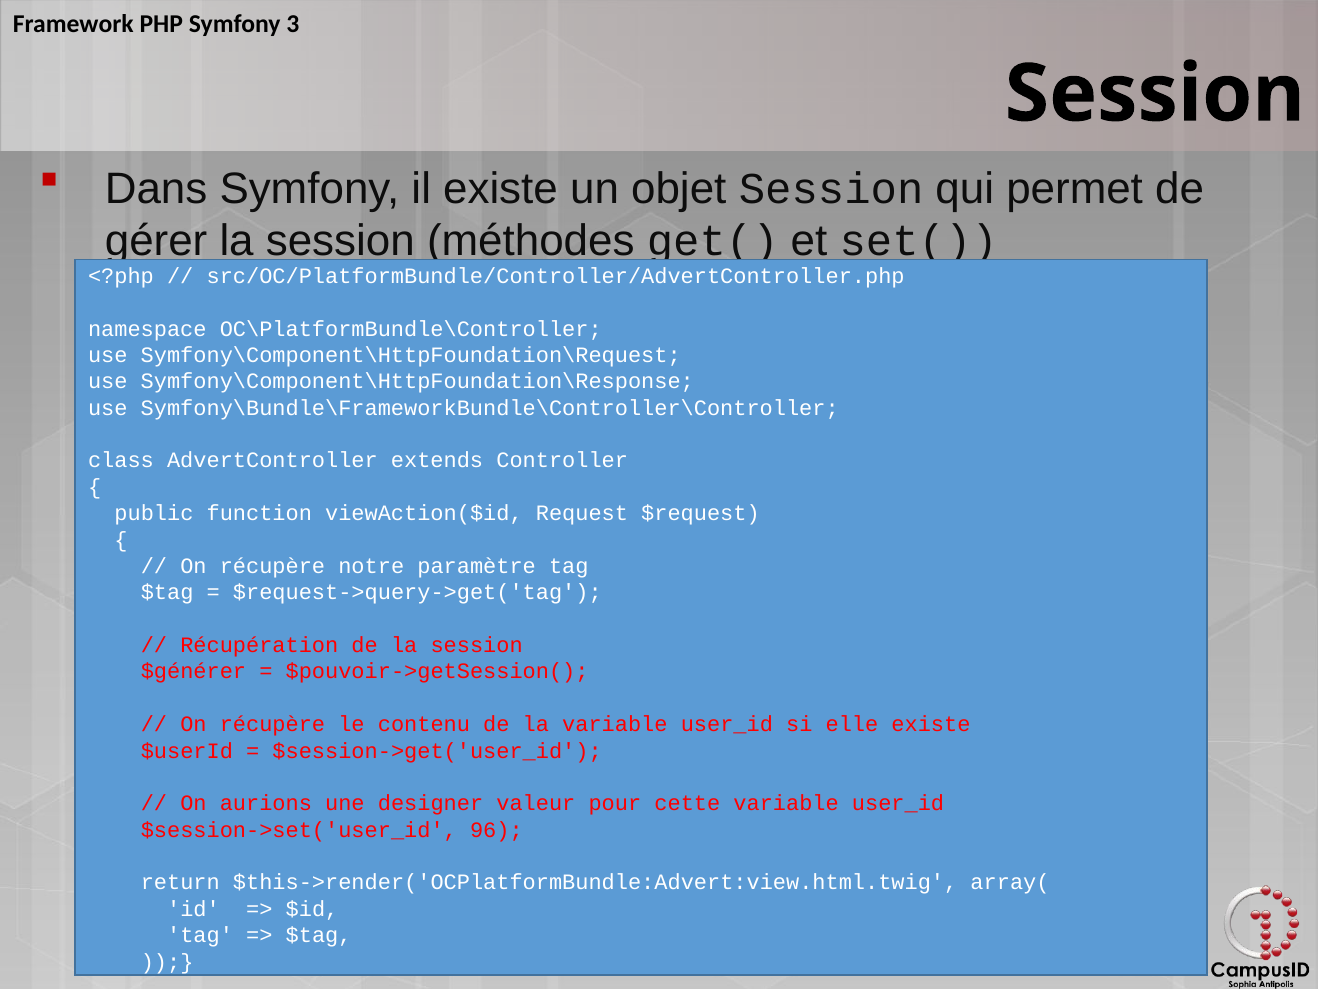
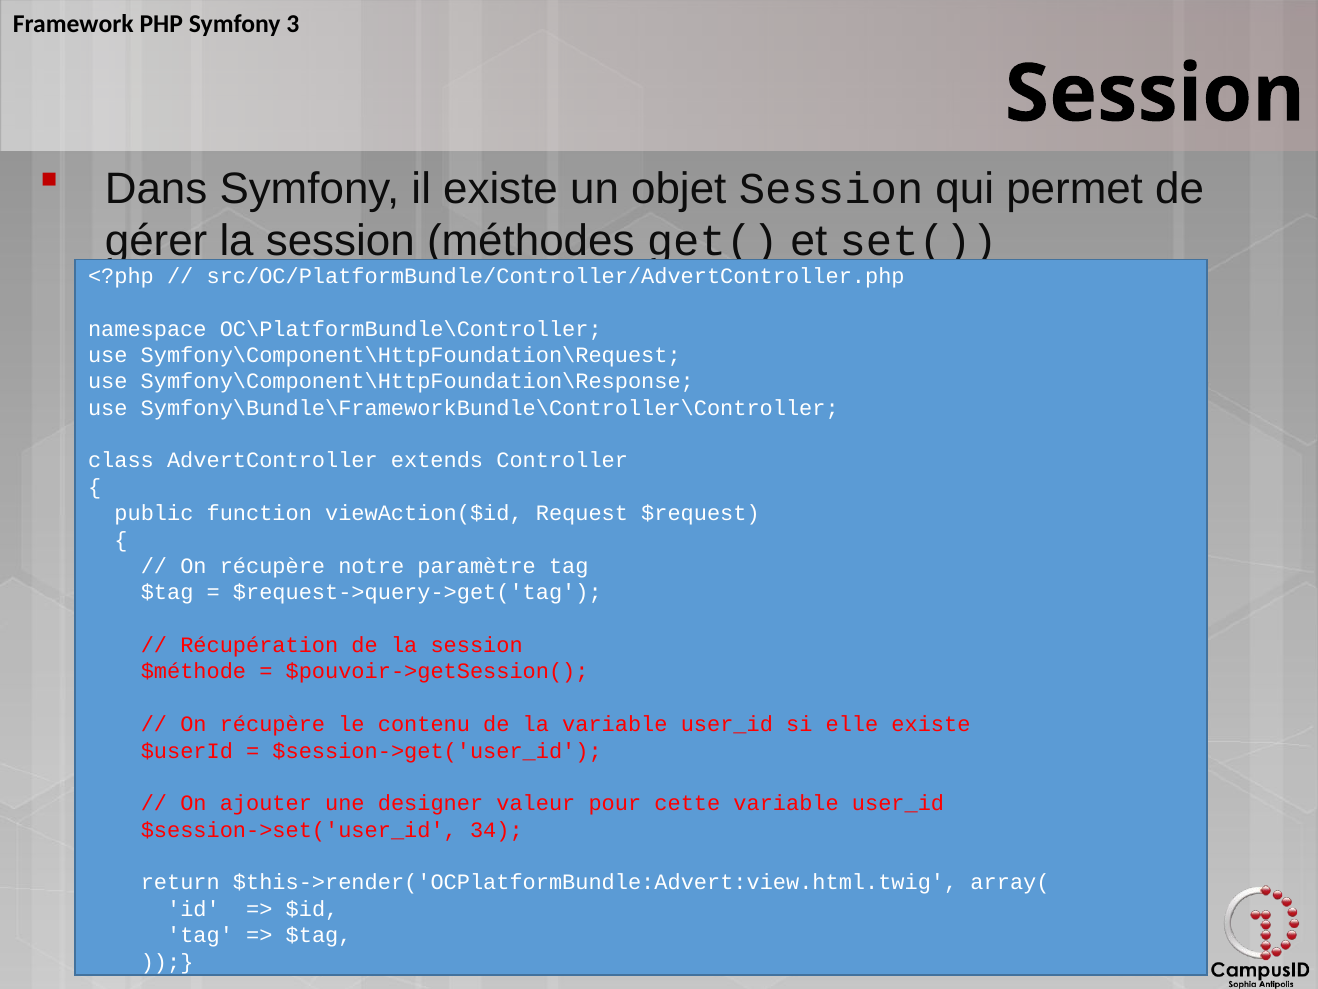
$générer: $générer -> $méthode
aurions: aurions -> ajouter
96: 96 -> 34
